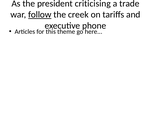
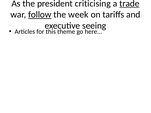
trade underline: none -> present
creek: creek -> week
phone: phone -> seeing
